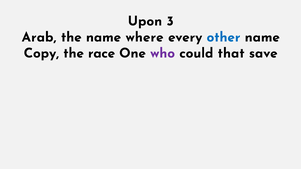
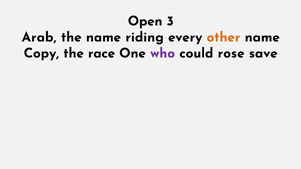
Upon: Upon -> Open
where: where -> riding
other colour: blue -> orange
that: that -> rose
